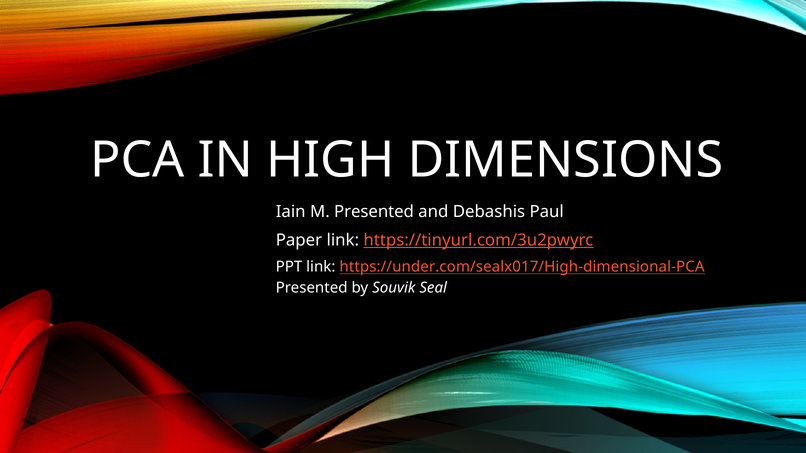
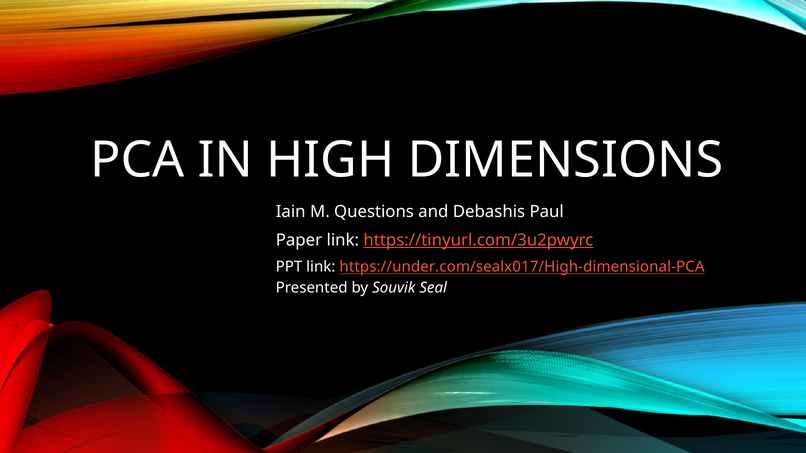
M Presented: Presented -> Questions
